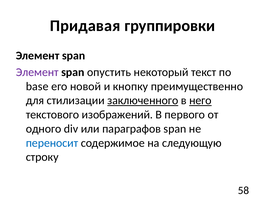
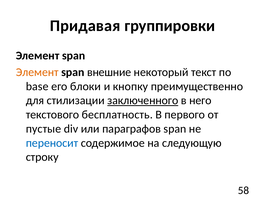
Элемент at (37, 72) colour: purple -> orange
опустить: опустить -> внешние
новой: новой -> блоки
него underline: present -> none
изображений: изображений -> бесплатность
одного: одного -> пустые
